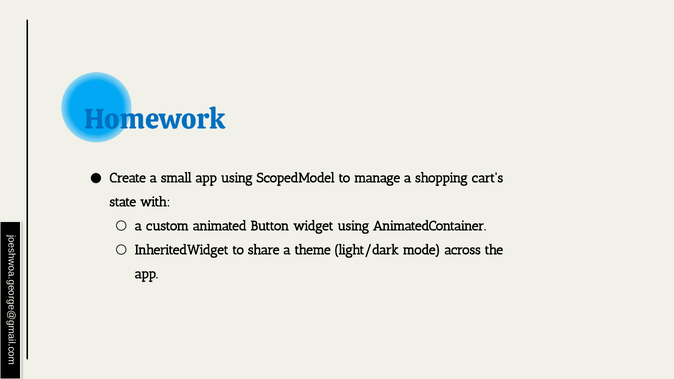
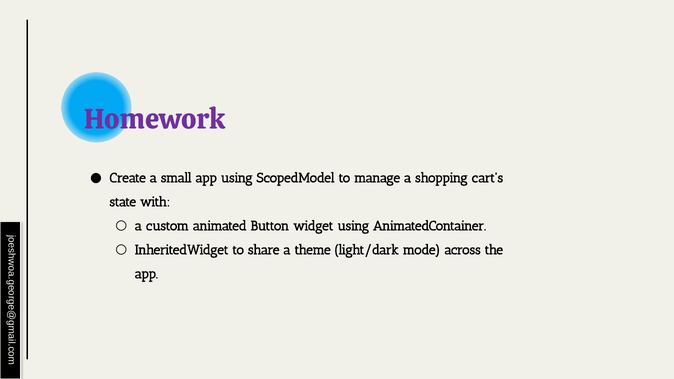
Homework colour: blue -> purple
